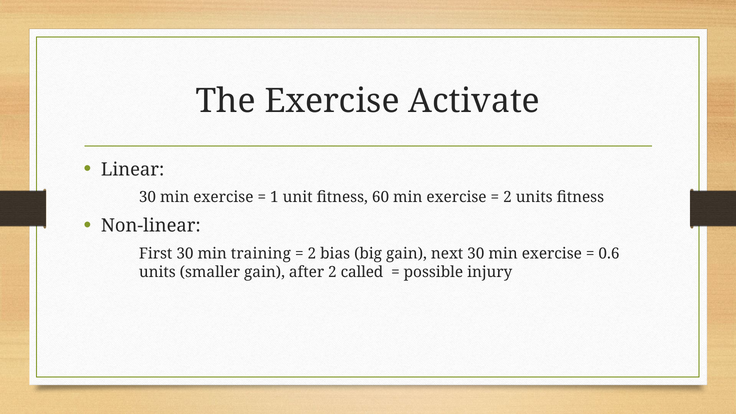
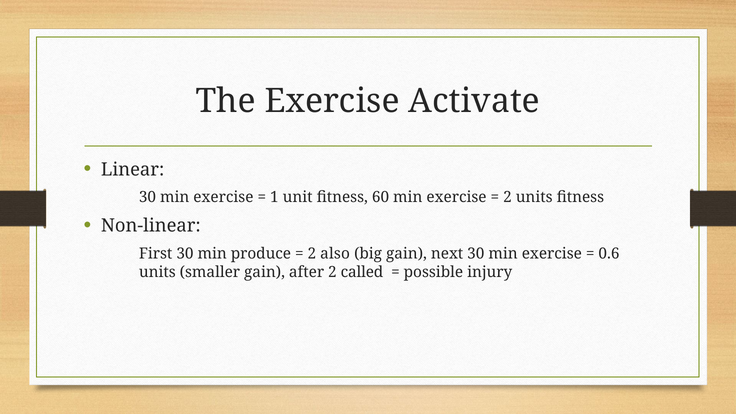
training: training -> produce
bias: bias -> also
